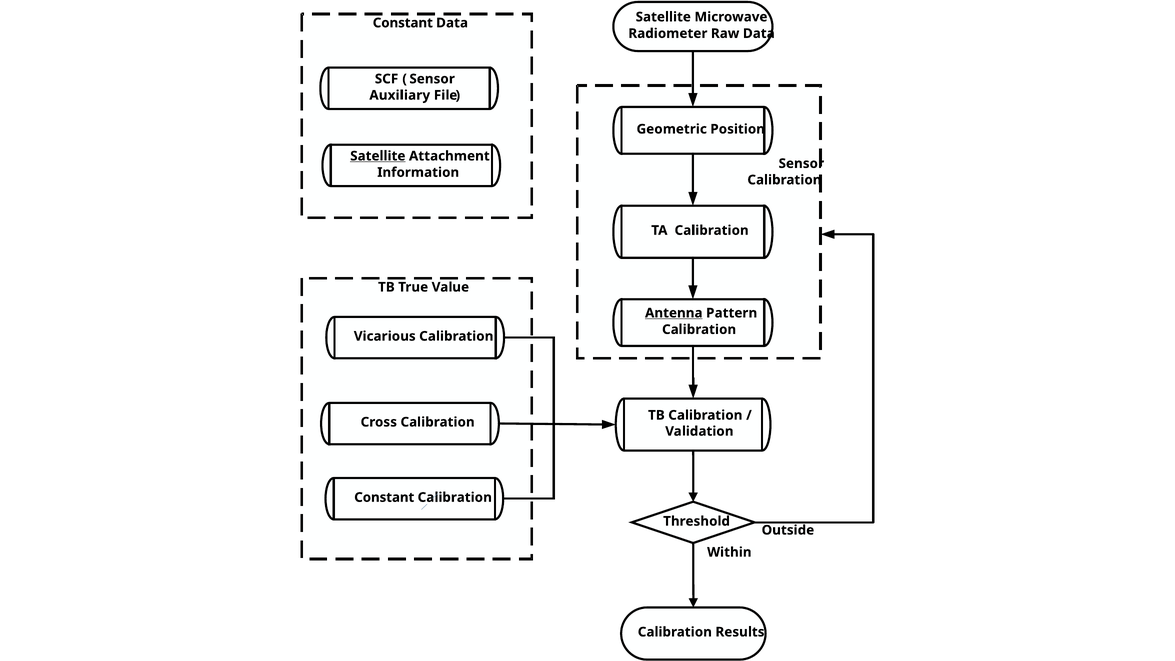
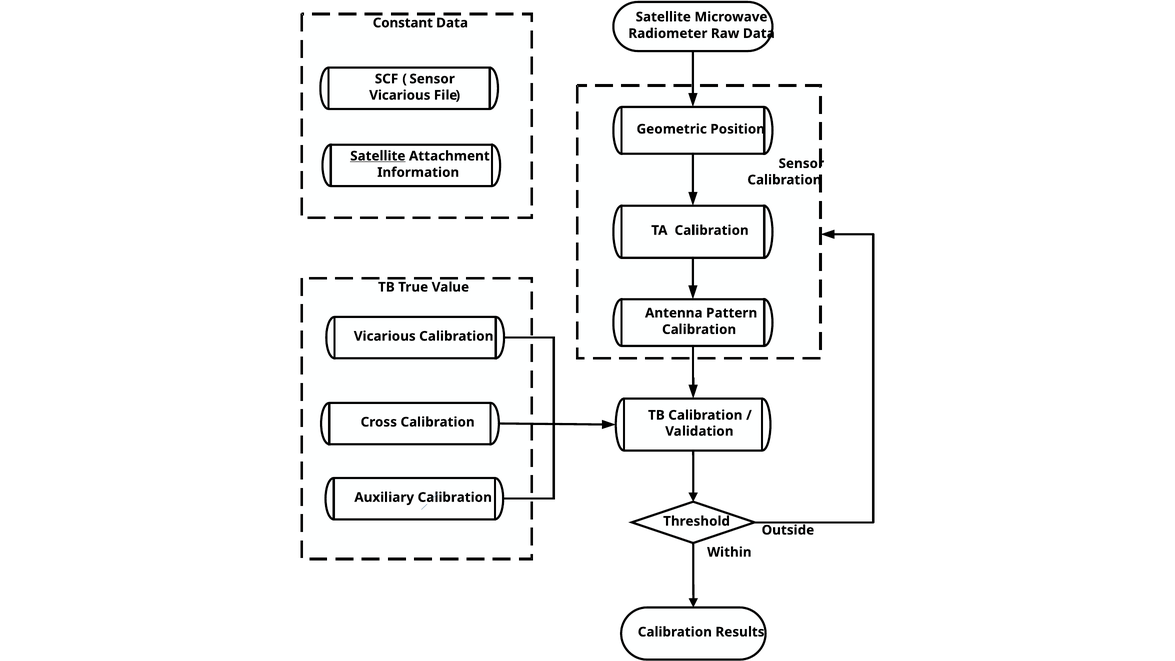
Auxiliary at (400, 95): Auxiliary -> Vicarious
Antenna underline: present -> none
Constant at (384, 497): Constant -> Auxiliary
